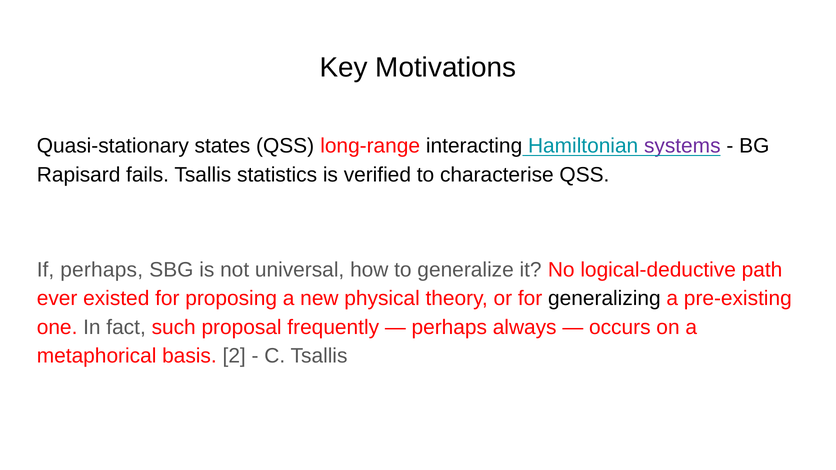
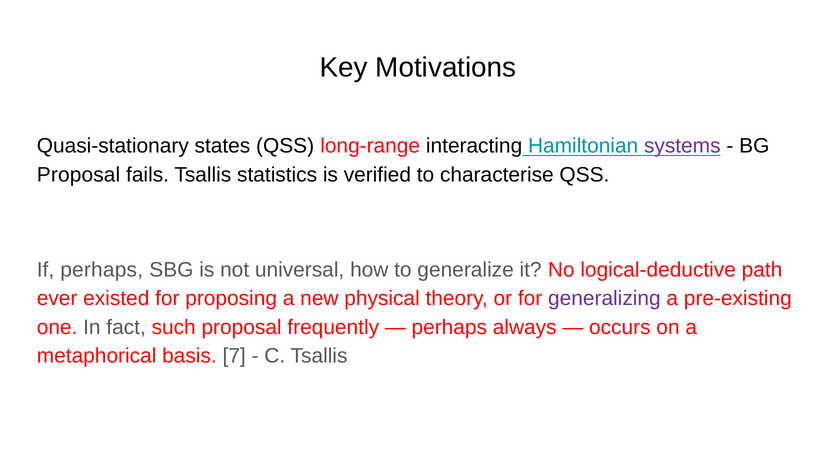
Rapisard at (79, 175): Rapisard -> Proposal
generalizing colour: black -> purple
2: 2 -> 7
